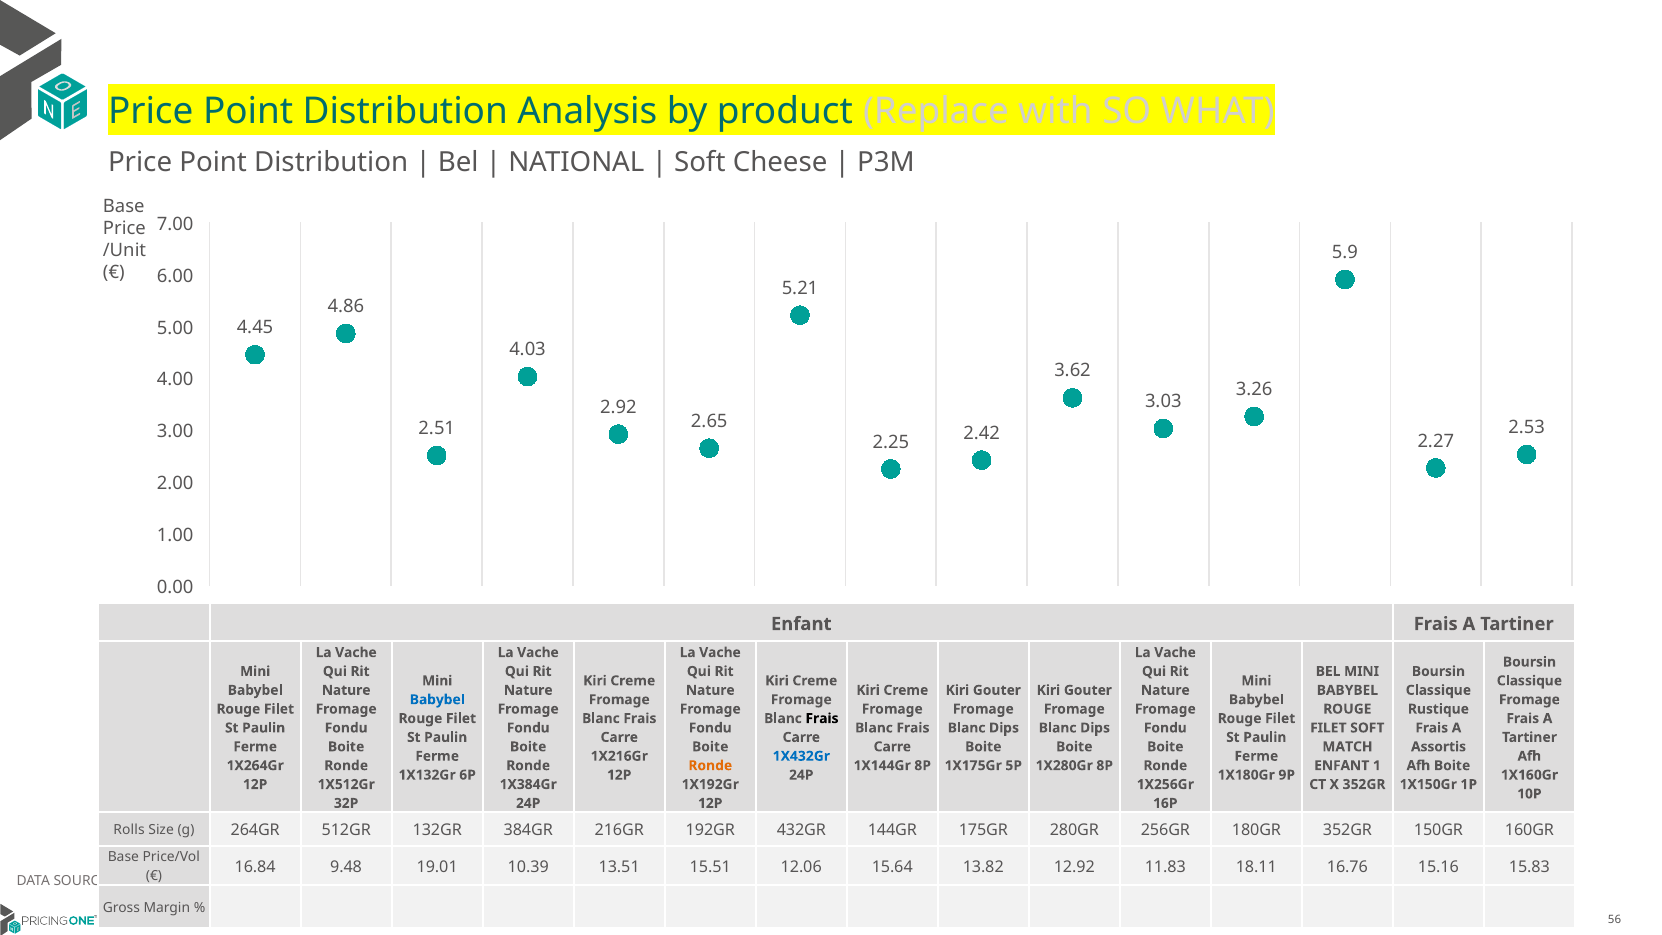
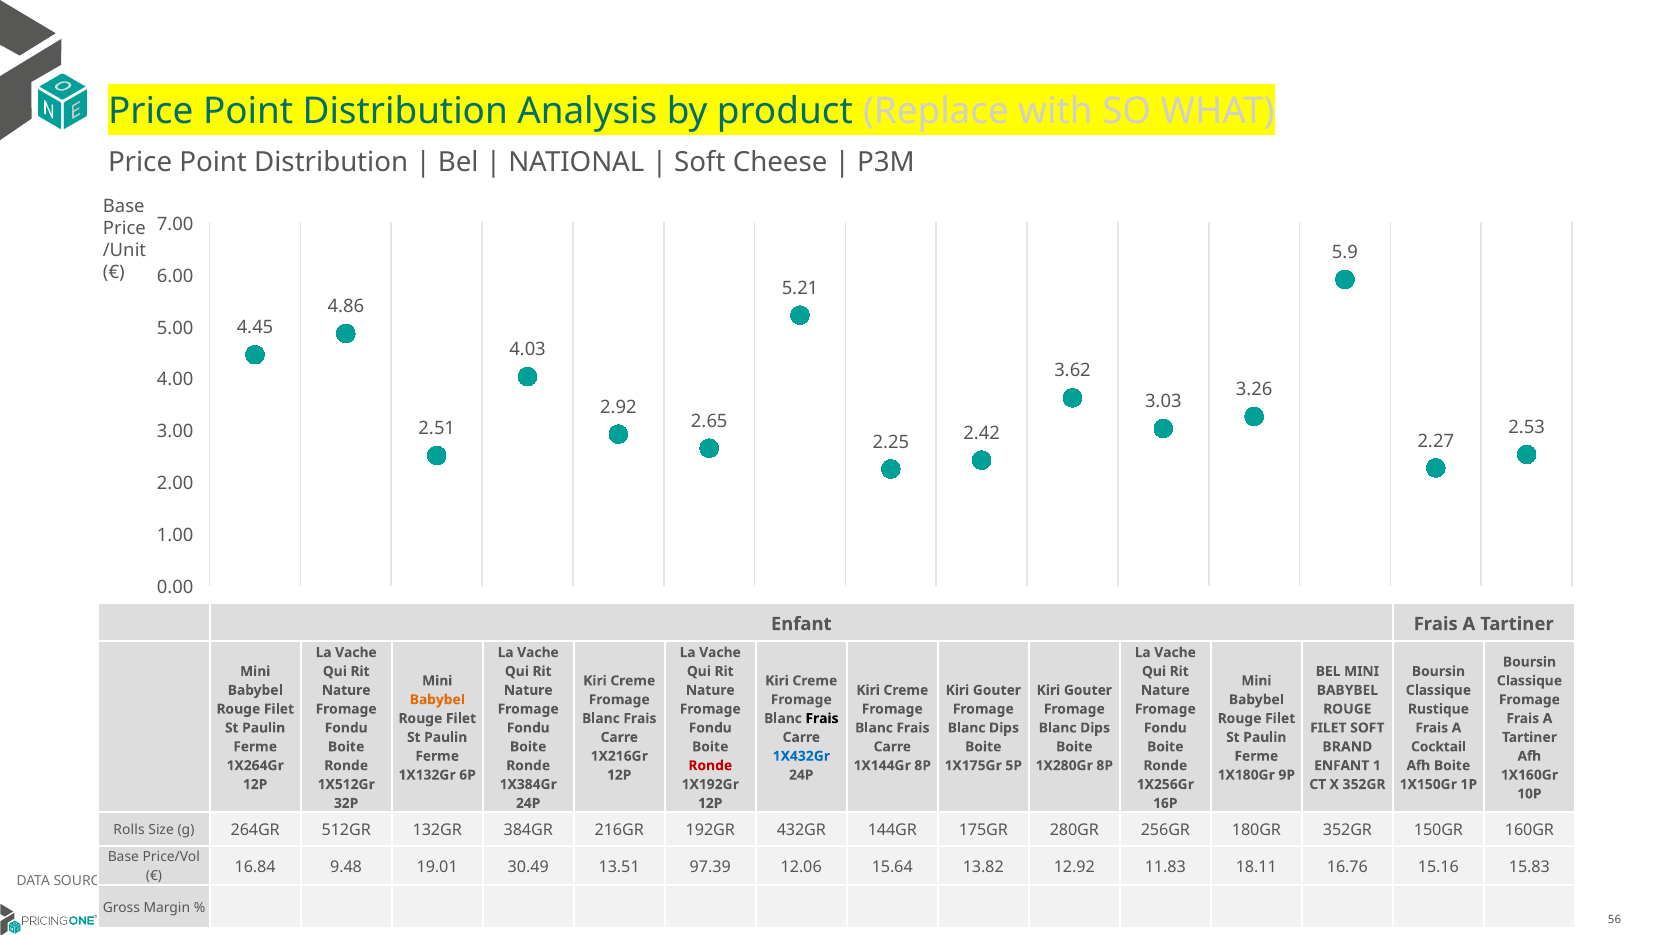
Babybel at (437, 700) colour: blue -> orange
MATCH: MATCH -> BRAND
Assortis: Assortis -> Cocktail
Ronde at (710, 766) colour: orange -> red
10.39: 10.39 -> 30.49
15.51: 15.51 -> 97.39
